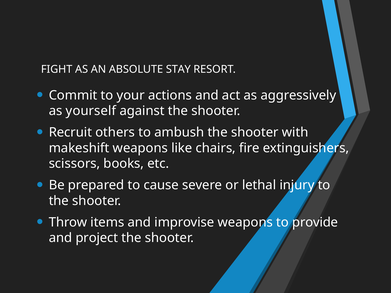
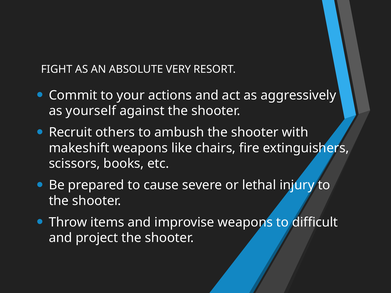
STAY: STAY -> VERY
provide: provide -> difficult
